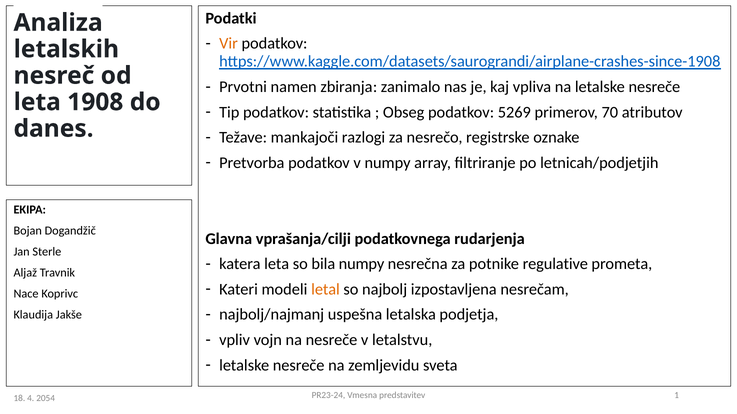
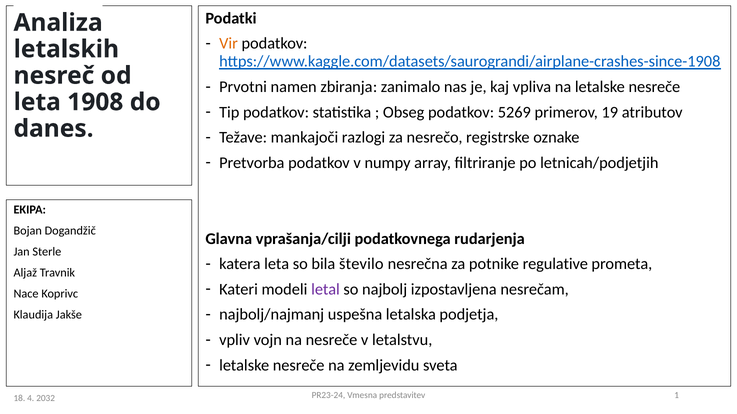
70: 70 -> 19
bila numpy: numpy -> število
letal colour: orange -> purple
2054: 2054 -> 2032
